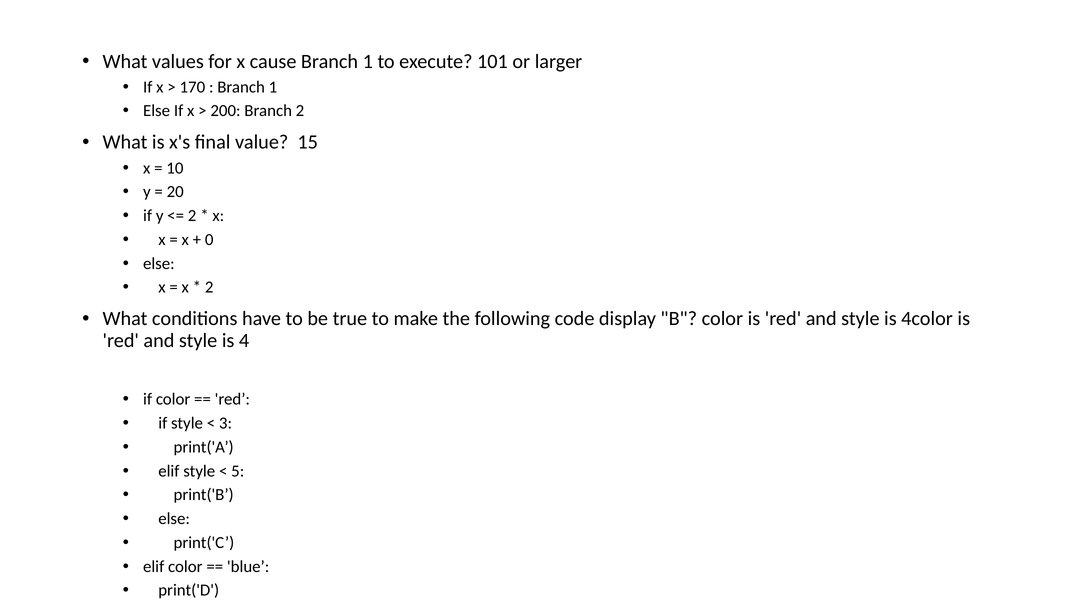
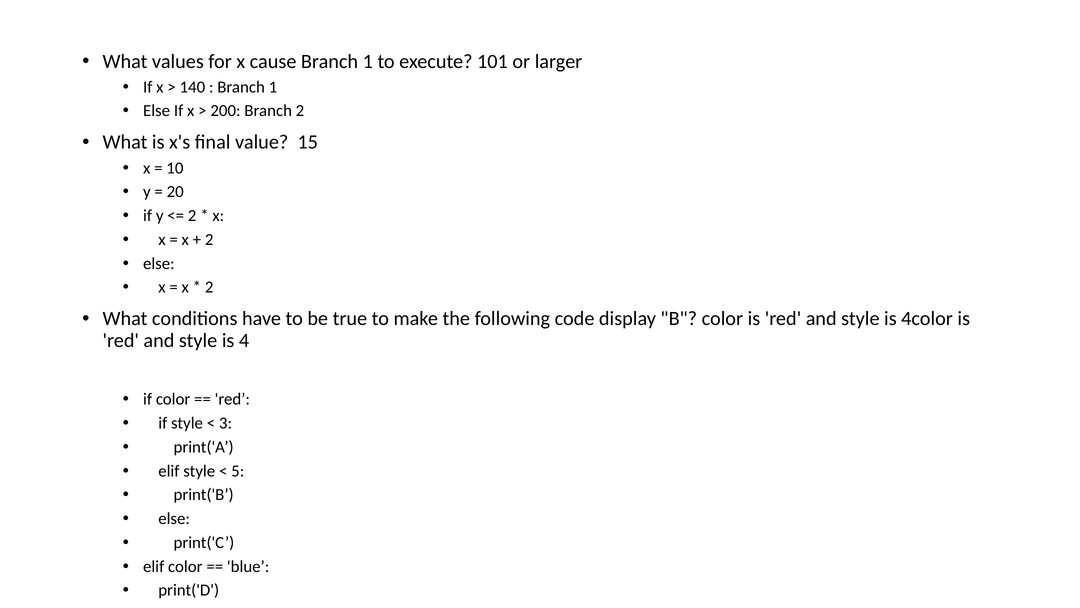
170: 170 -> 140
0 at (209, 239): 0 -> 2
